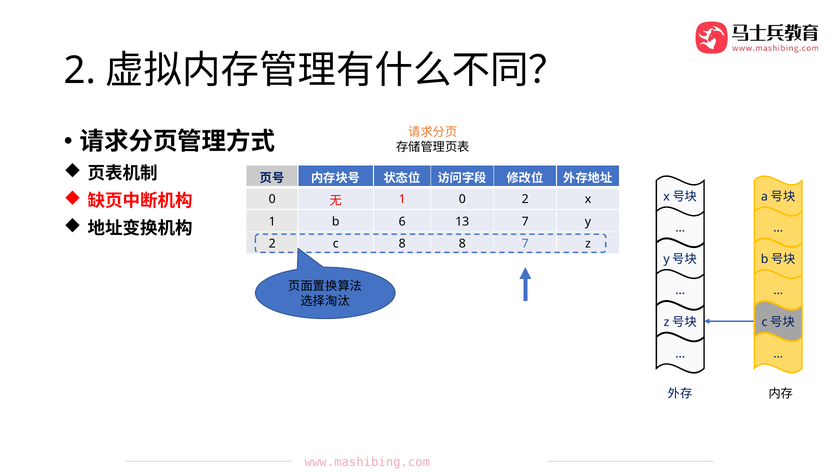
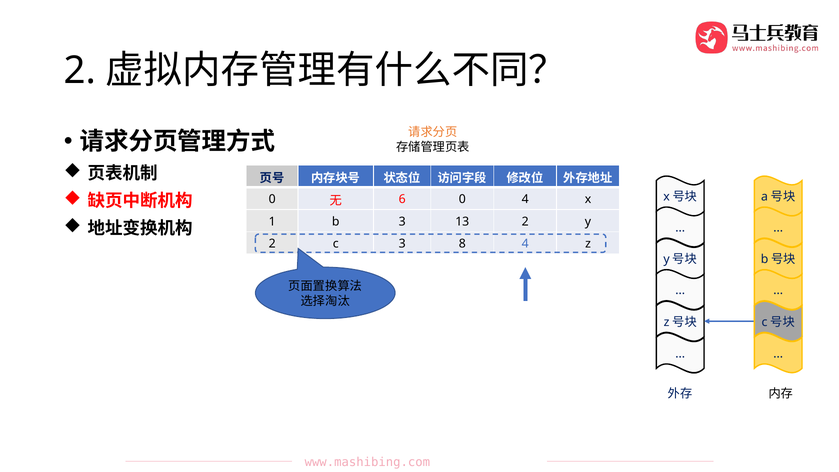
1 at (402, 199): 1 -> 6
0 2: 2 -> 4
b 6: 6 -> 3
13 7: 7 -> 2
8 at (402, 244): 8 -> 3
8 7: 7 -> 4
